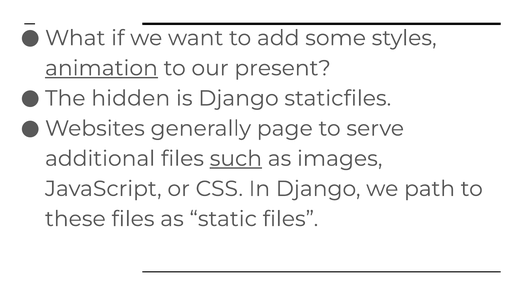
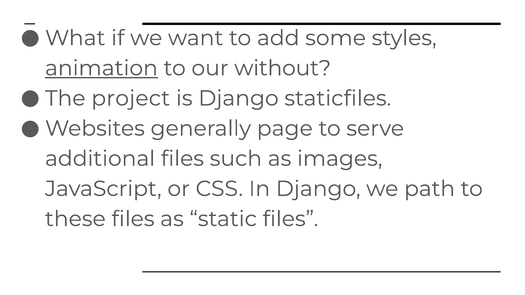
present: present -> without
hidden: hidden -> project
such underline: present -> none
